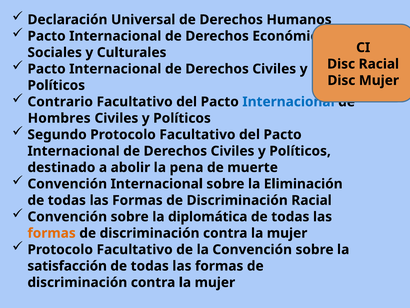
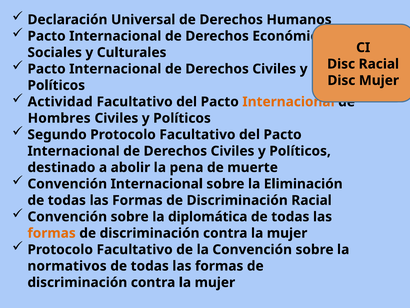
Contrario: Contrario -> Actividad
Internacional at (288, 102) colour: blue -> orange
satisfacción: satisfacción -> normativos
